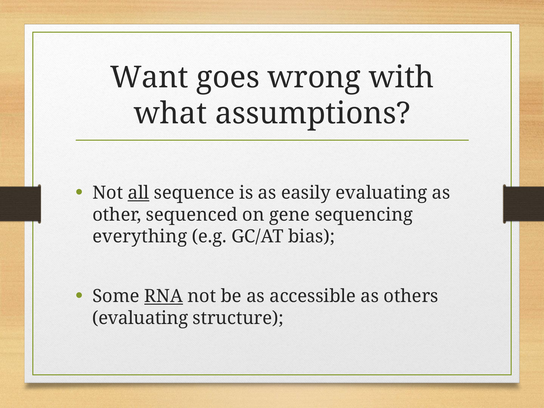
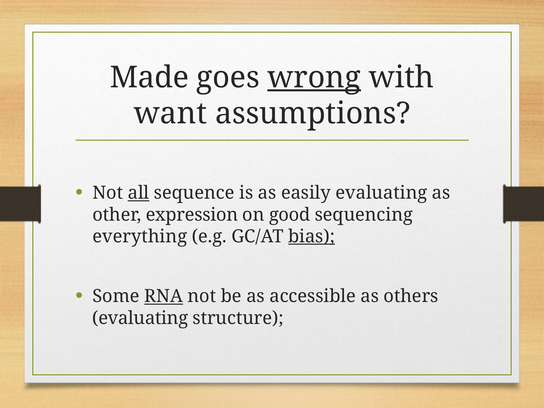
Want: Want -> Made
wrong underline: none -> present
what: what -> want
sequenced: sequenced -> expression
gene: gene -> good
bias underline: none -> present
